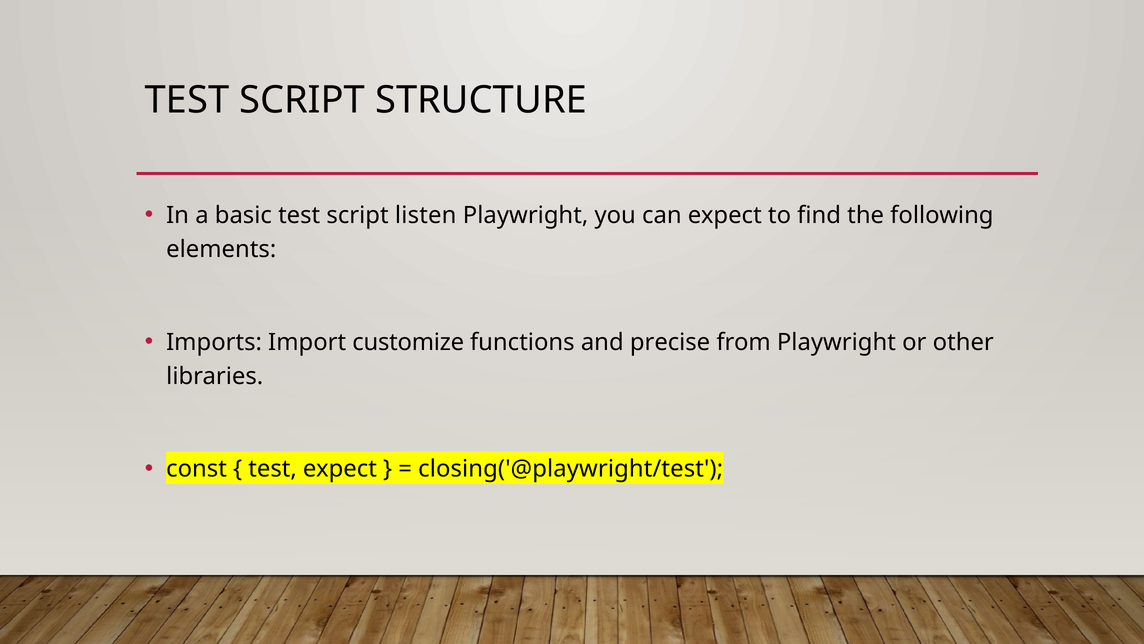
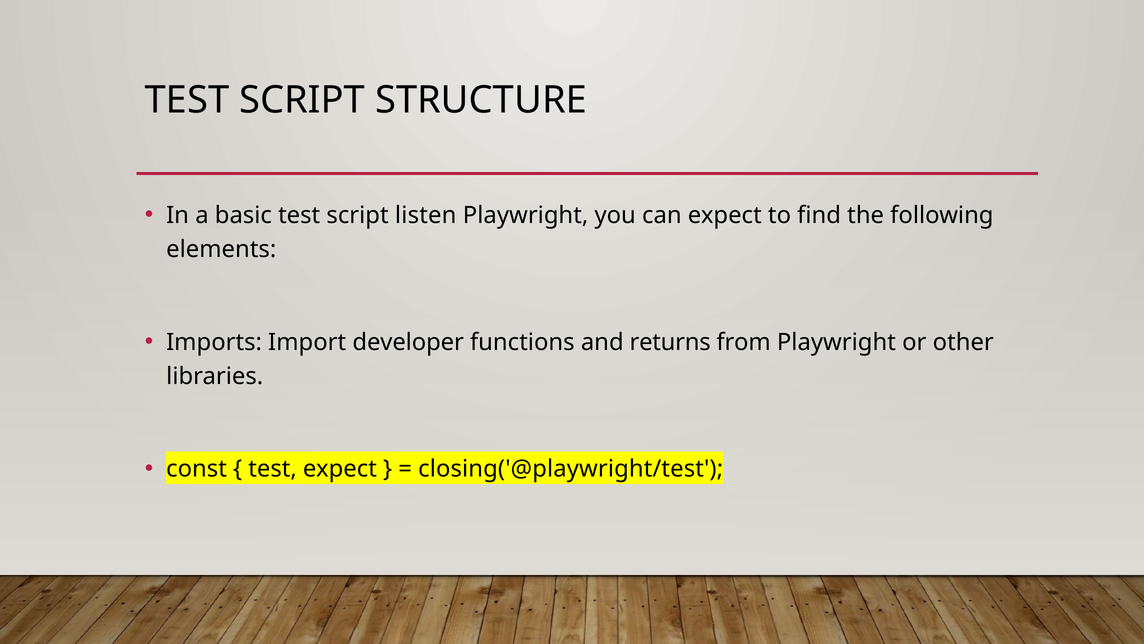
customize: customize -> developer
precise: precise -> returns
